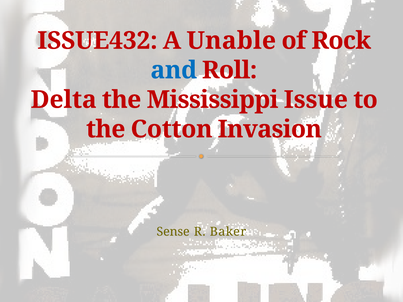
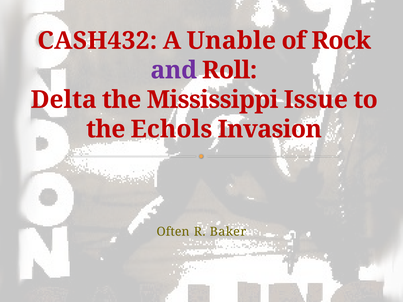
ISSUE432: ISSUE432 -> CASH432
and colour: blue -> purple
Cotton: Cotton -> Echols
Sense: Sense -> Often
